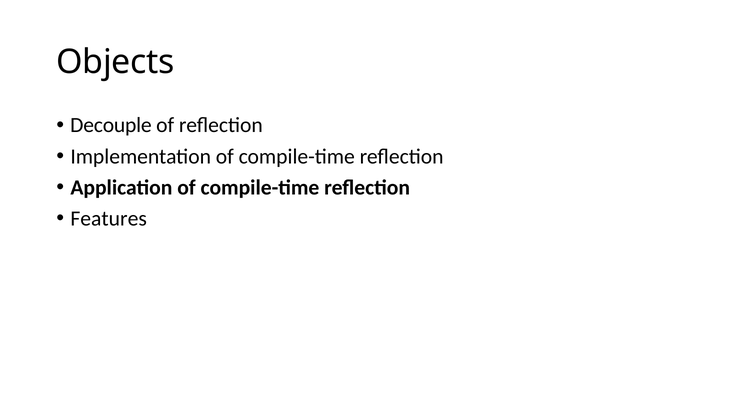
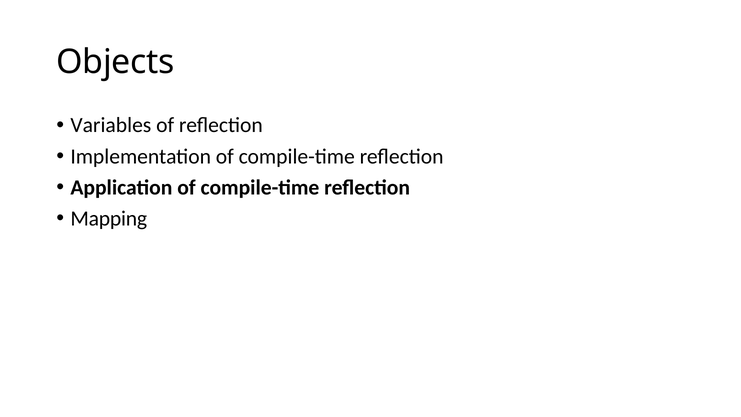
Decouple: Decouple -> Variables
Features: Features -> Mapping
